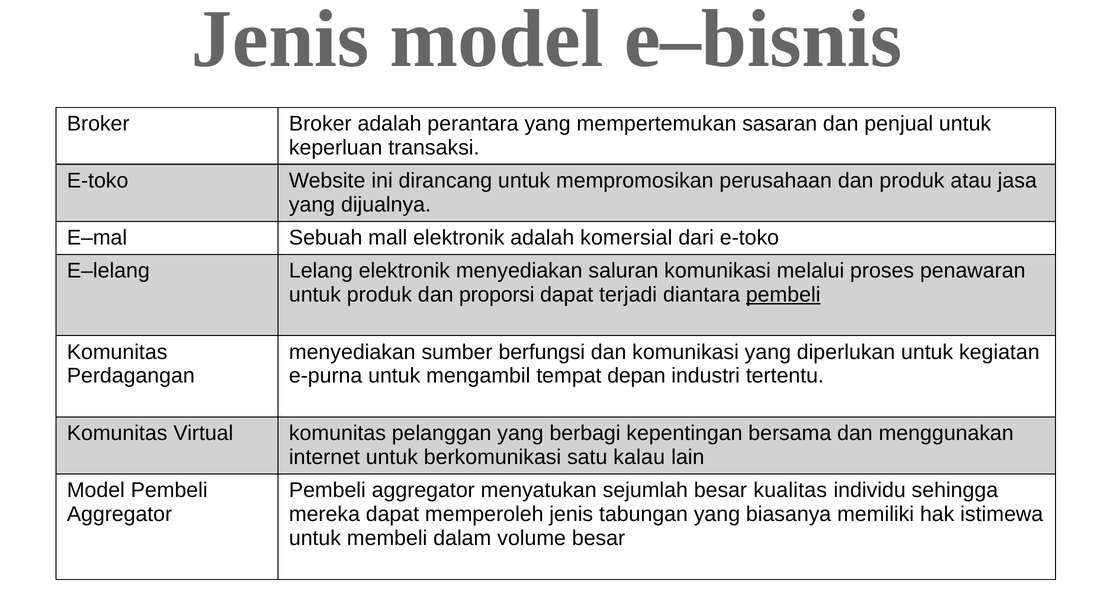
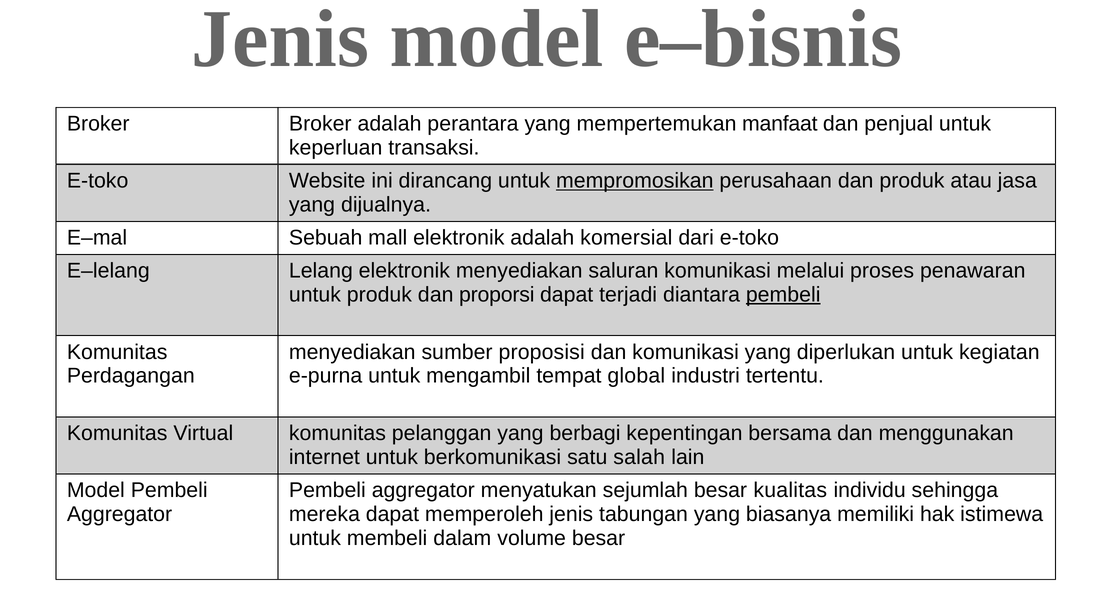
sasaran: sasaran -> manfaat
mempromosikan underline: none -> present
berfungsi: berfungsi -> proposisi
depan: depan -> global
kalau: kalau -> salah
